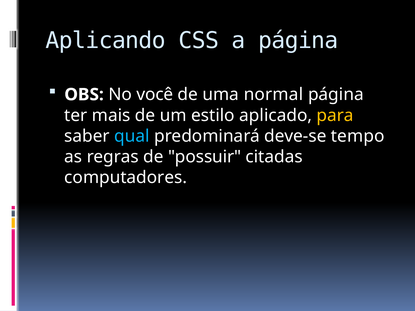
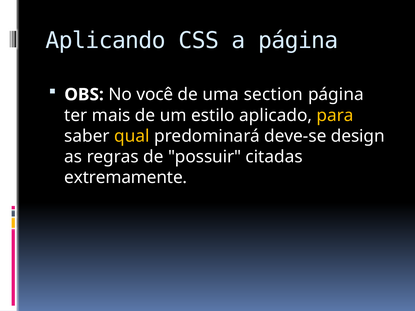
normal: normal -> section
qual colour: light blue -> yellow
tempo: tempo -> design
computadores: computadores -> extremamente
